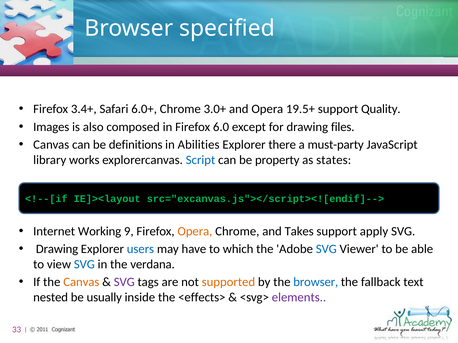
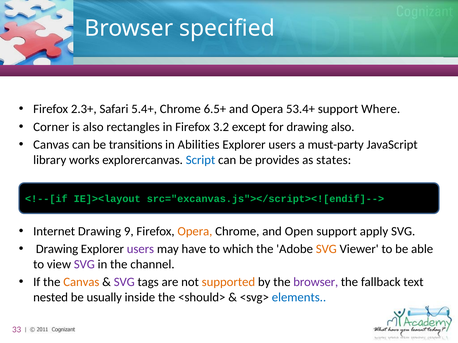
3.4+: 3.4+ -> 2.3+
6.0+: 6.0+ -> 5.4+
3.0+: 3.0+ -> 6.5+
19.5+: 19.5+ -> 53.4+
Quality: Quality -> Where
Images: Images -> Corner
composed: composed -> rectangles
6.0: 6.0 -> 3.2
drawing files: files -> also
definitions: definitions -> transitions
there at (282, 145): there -> users
property: property -> provides
Internet Working: Working -> Drawing
Takes: Takes -> Open
users at (140, 249) colour: blue -> purple
SVG at (326, 249) colour: blue -> orange
SVG at (84, 265) colour: blue -> purple
verdana: verdana -> channel
browser at (316, 283) colour: blue -> purple
<effects>: <effects> -> <should>
elements colour: purple -> blue
